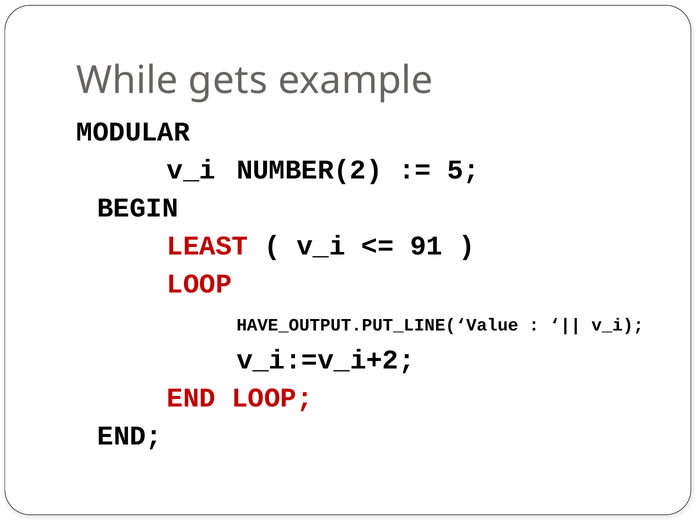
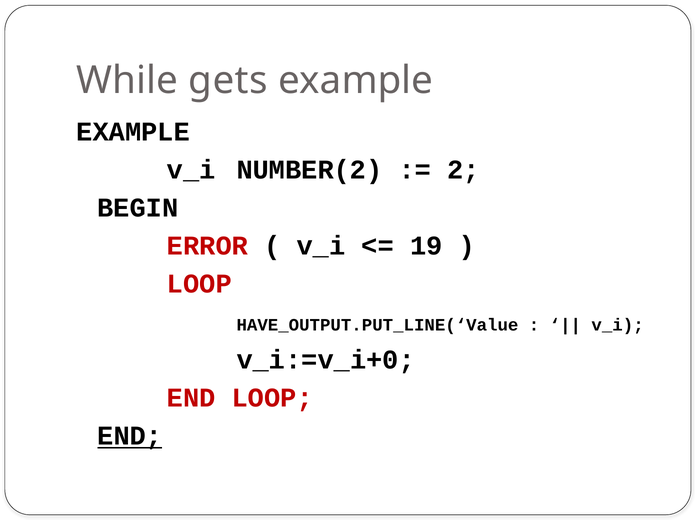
MODULAR at (133, 132): MODULAR -> EXAMPLE
5: 5 -> 2
LEAST: LEAST -> ERROR
91: 91 -> 19
v_i:=v_i+2: v_i:=v_i+2 -> v_i:=v_i+0
END at (130, 436) underline: none -> present
